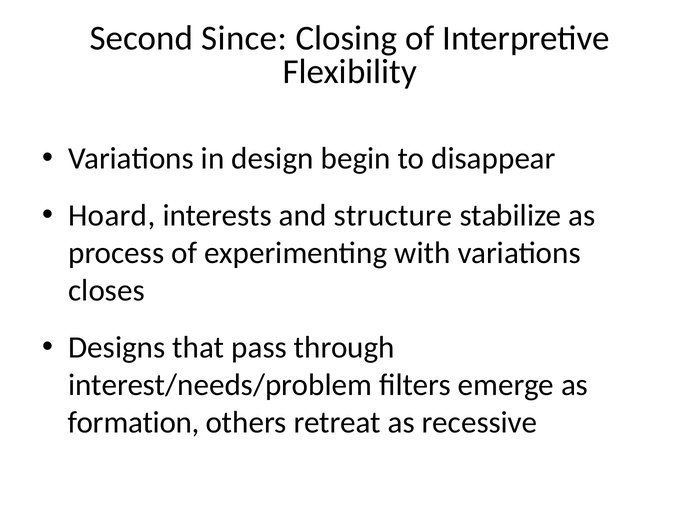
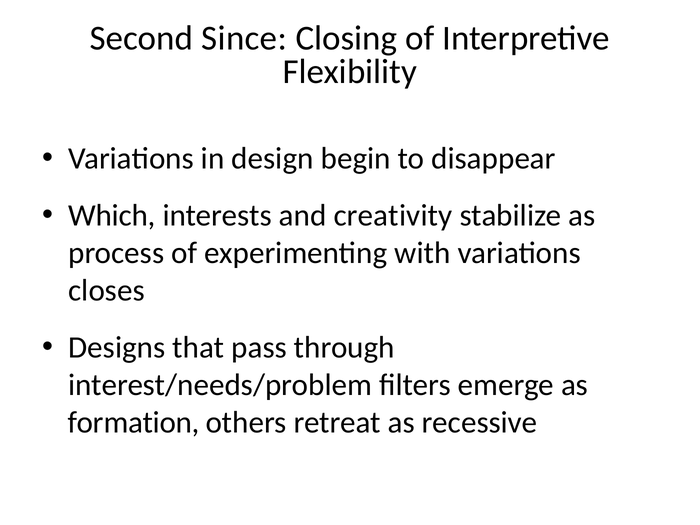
Hoard: Hoard -> Which
structure: structure -> creativity
